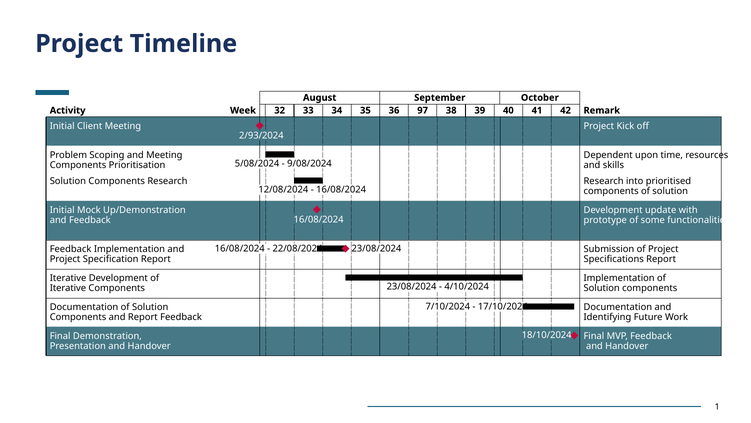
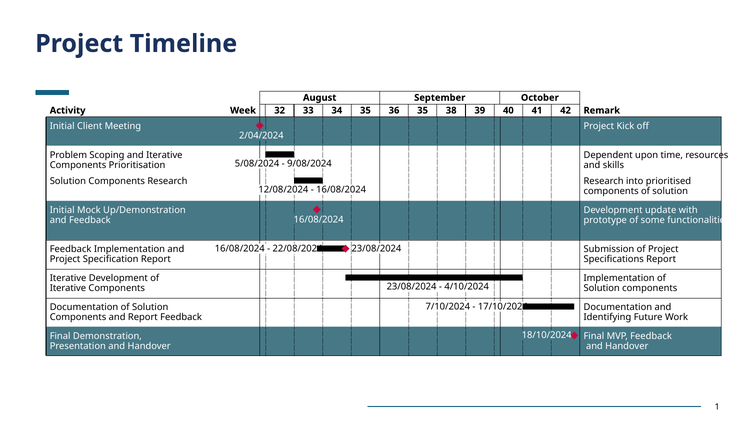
36 97: 97 -> 35
2/93/2024: 2/93/2024 -> 2/04/2024
and Meeting: Meeting -> Iterative
